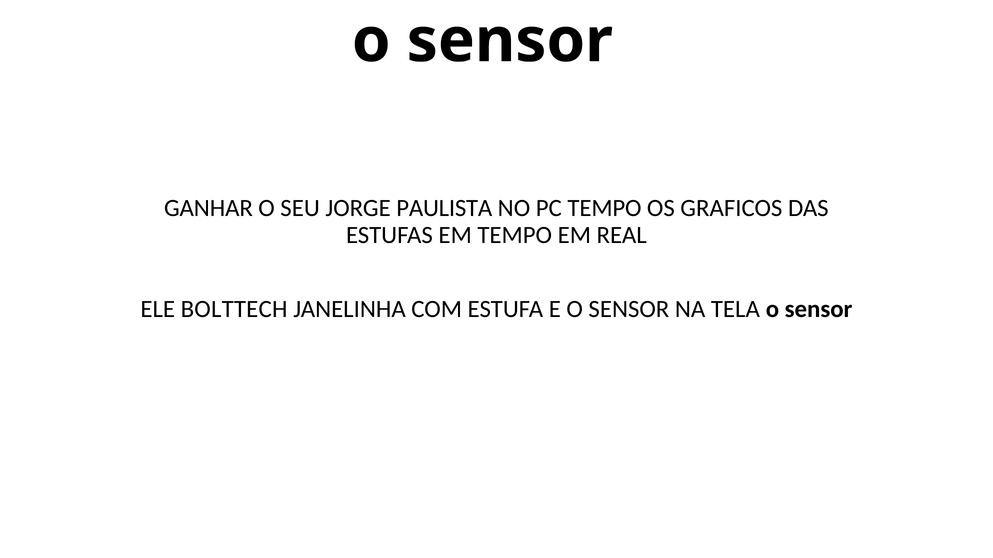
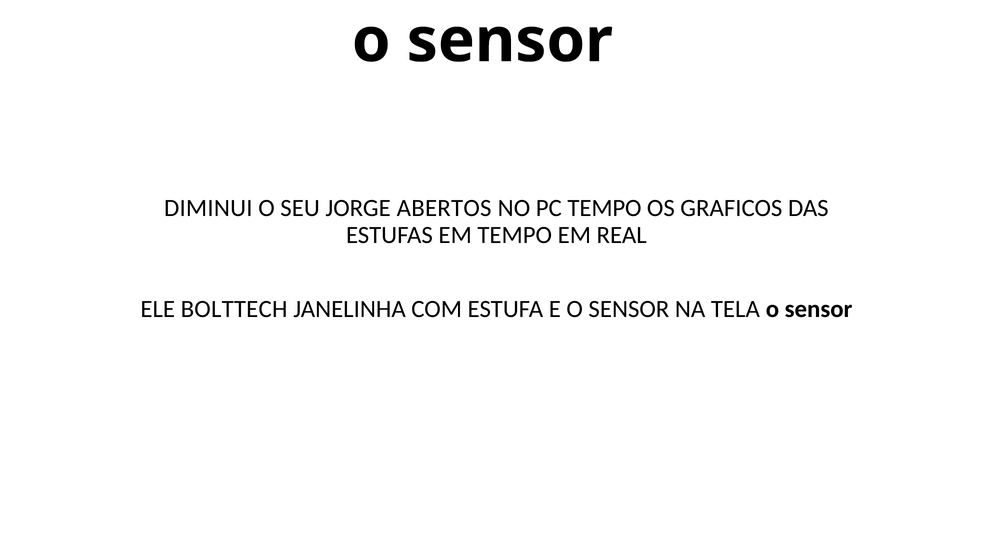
GANHAR: GANHAR -> DIMINUI
PAULISTA: PAULISTA -> ABERTOS
